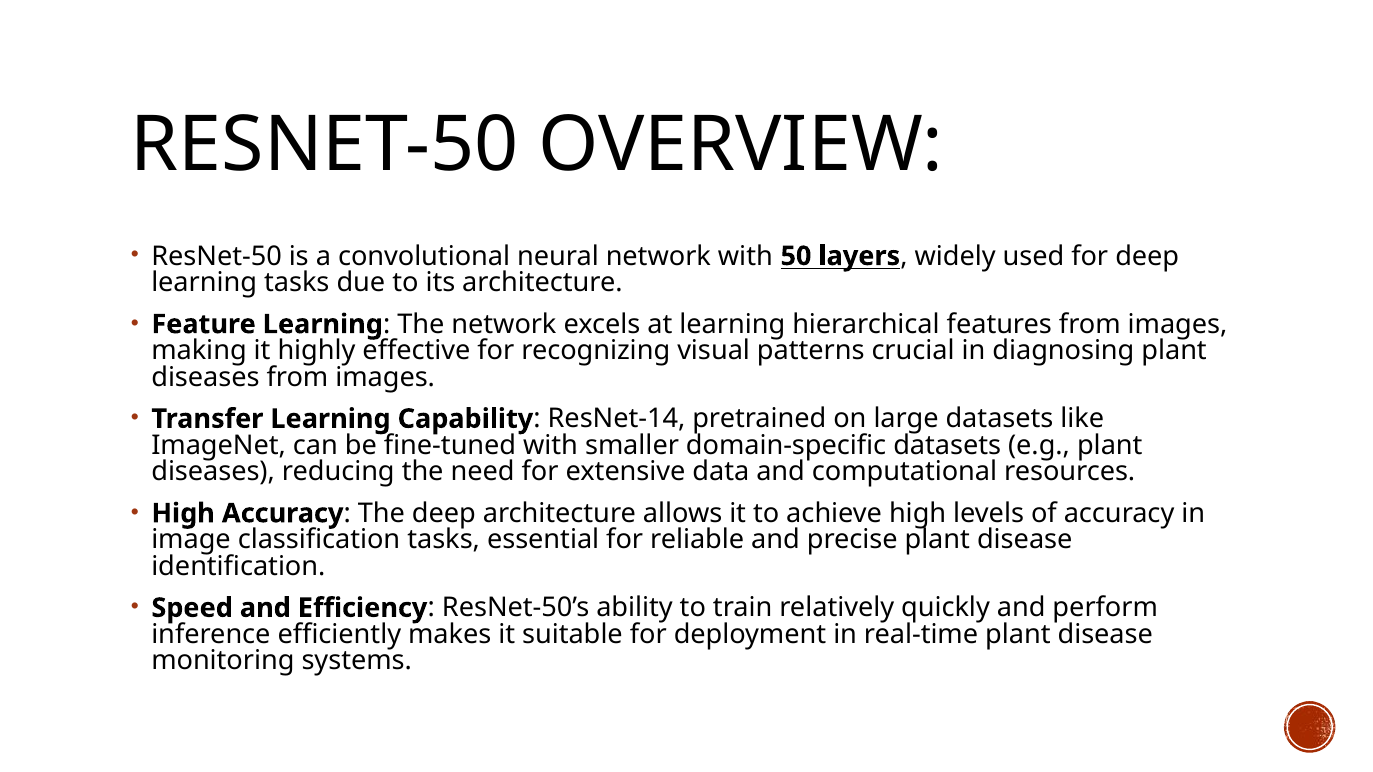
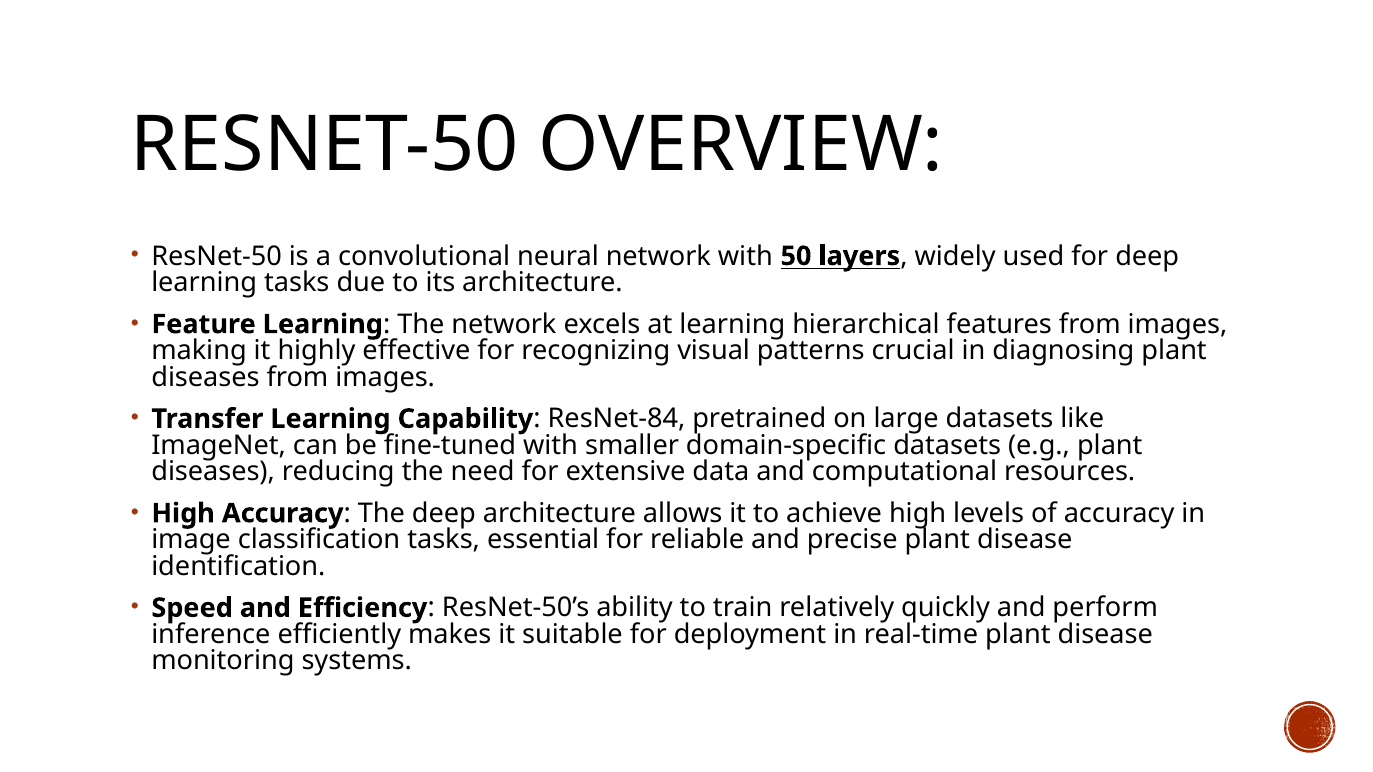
ResNet-14: ResNet-14 -> ResNet-84
